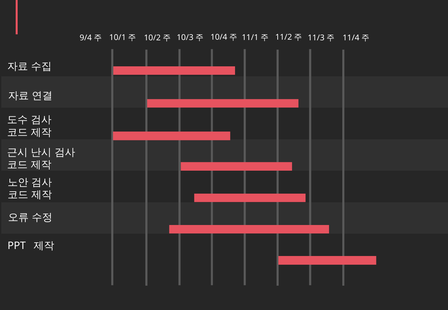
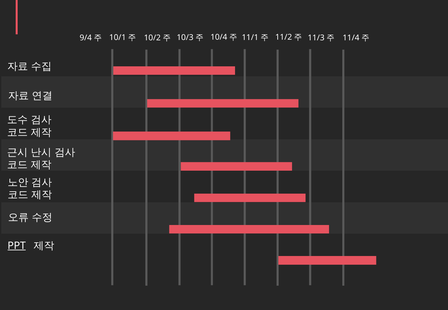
PPT underline: none -> present
